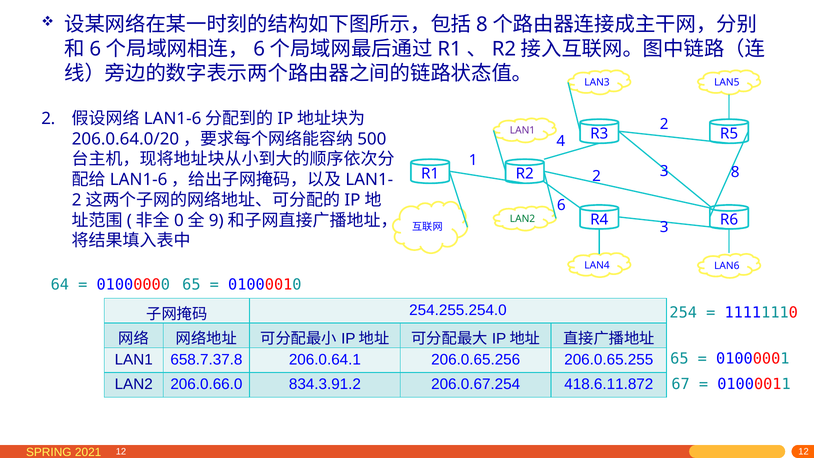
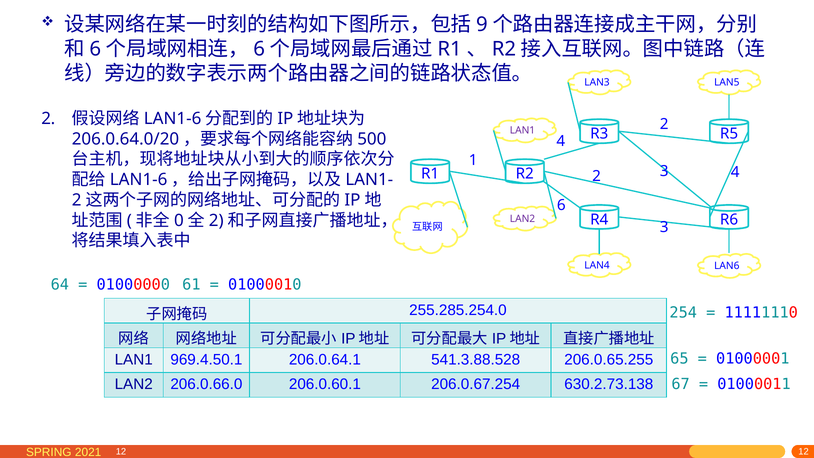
8 at (482, 24): 8 -> 9
2 8: 8 -> 4
9 at (216, 220): 9 -> 2
LAN2 at (523, 219) colour: green -> purple
01000000 65: 65 -> 61
254.255.254.0: 254.255.254.0 -> 255.285.254.0
658.7.37.8: 658.7.37.8 -> 969.4.50.1
206.0.65.256: 206.0.65.256 -> 541.3.88.528
834.3.91.2: 834.3.91.2 -> 206.0.60.1
418.6.11.872: 418.6.11.872 -> 630.2.73.138
